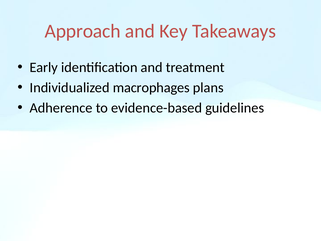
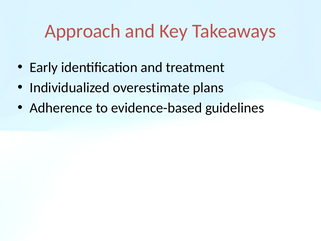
macrophages: macrophages -> overestimate
